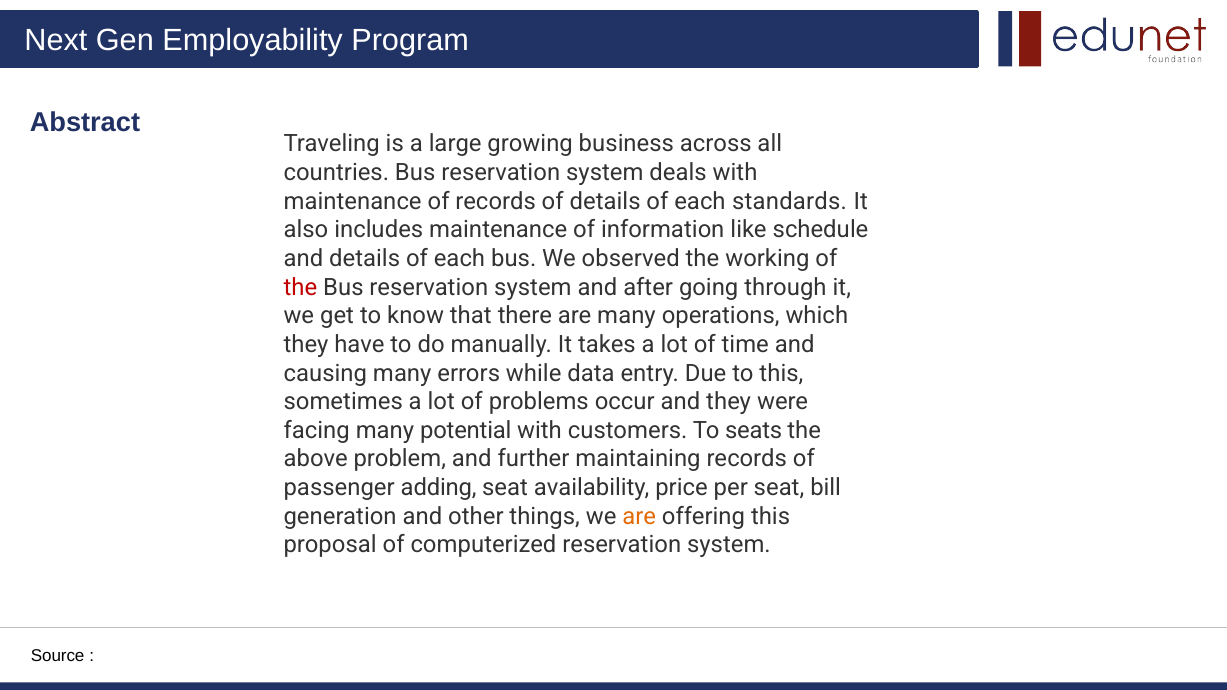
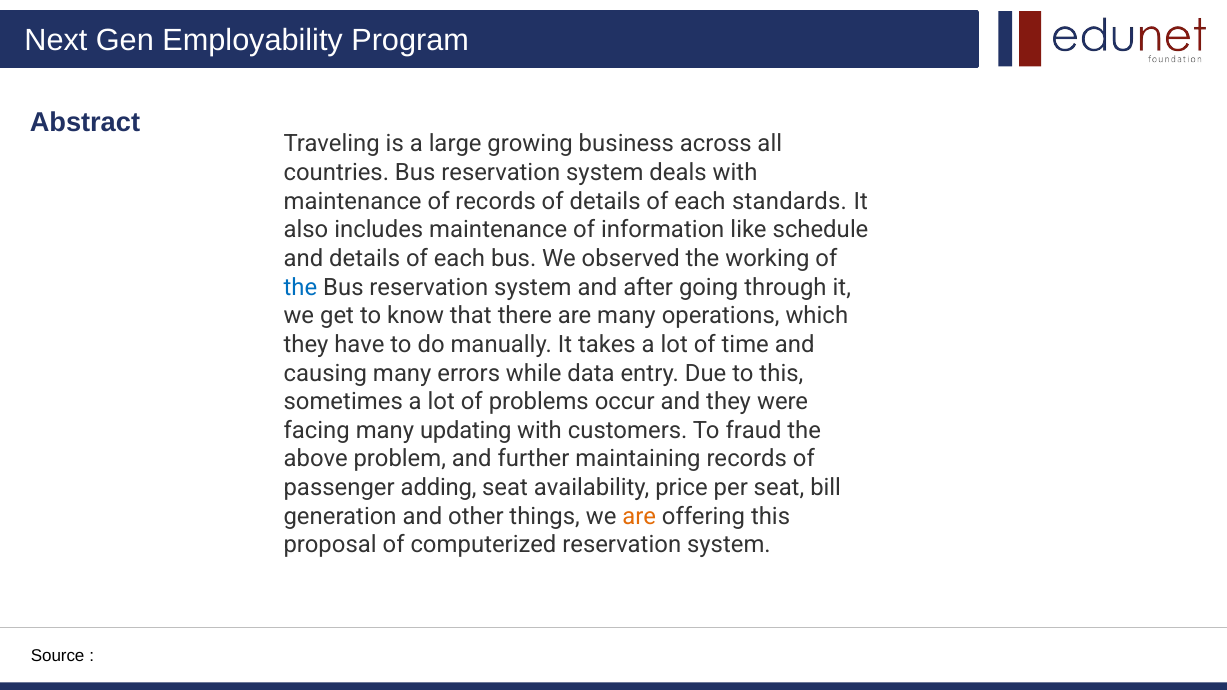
the at (300, 287) colour: red -> blue
potential: potential -> updating
seats: seats -> fraud
